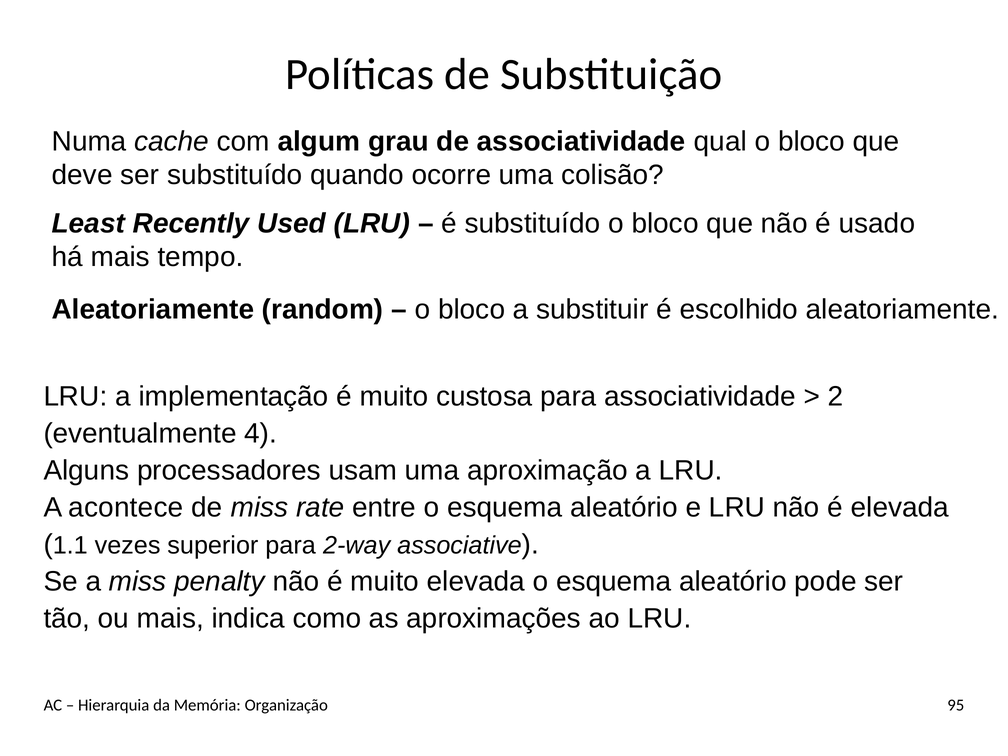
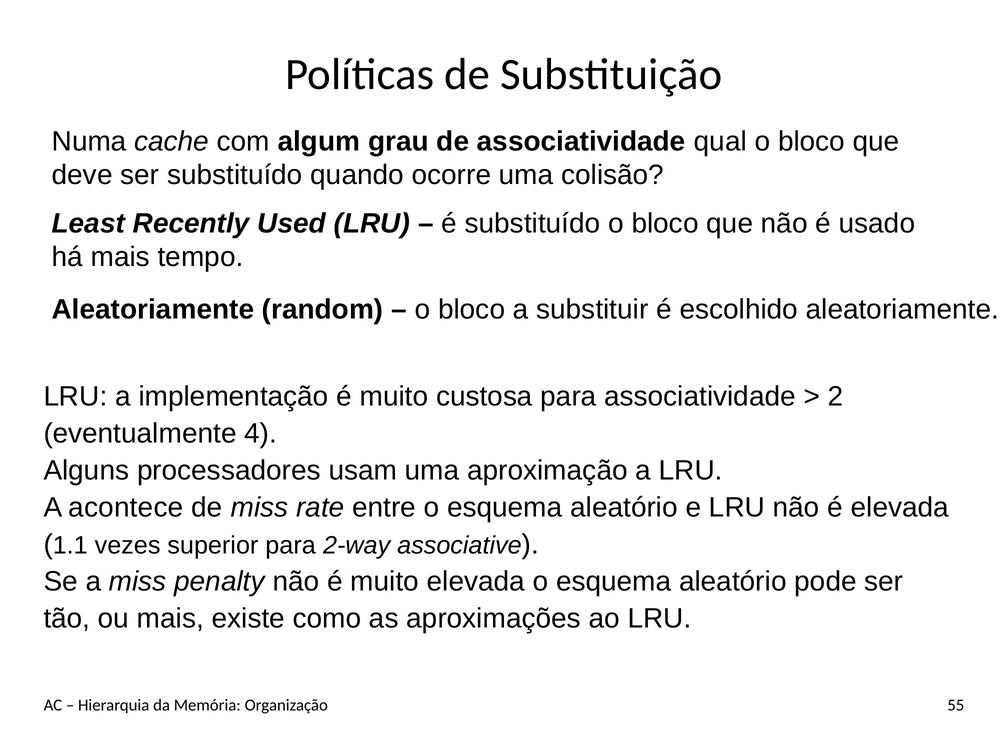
indica: indica -> existe
95: 95 -> 55
